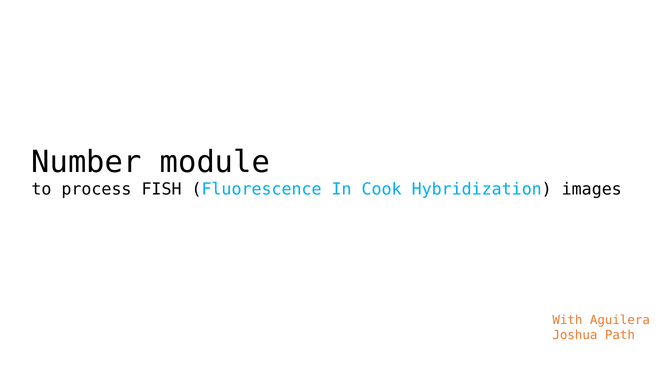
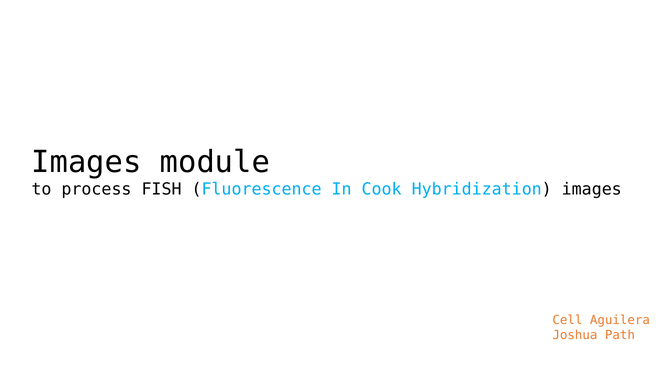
Number at (86, 162): Number -> Images
With: With -> Cell
